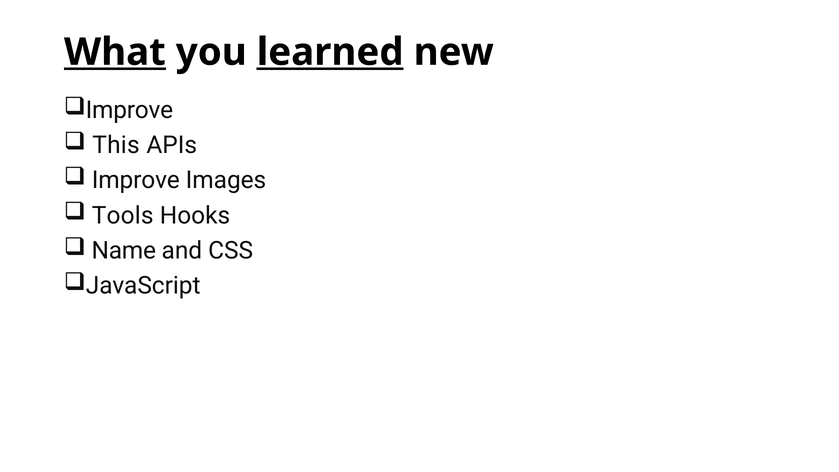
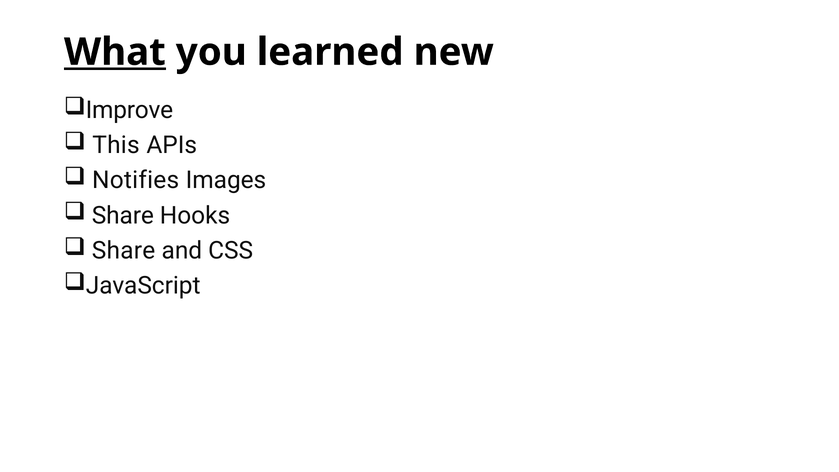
learned underline: present -> none
Improve at (136, 180): Improve -> Notifies
Tools at (123, 215): Tools -> Share
Name at (124, 251): Name -> Share
